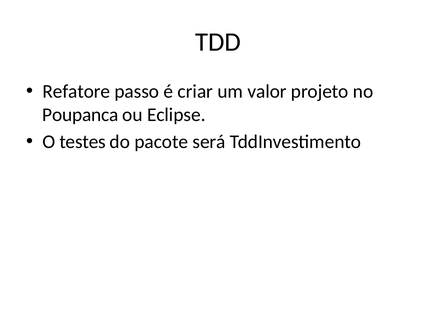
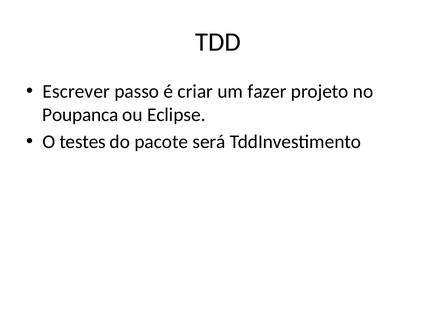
Refatore: Refatore -> Escrever
valor: valor -> fazer
